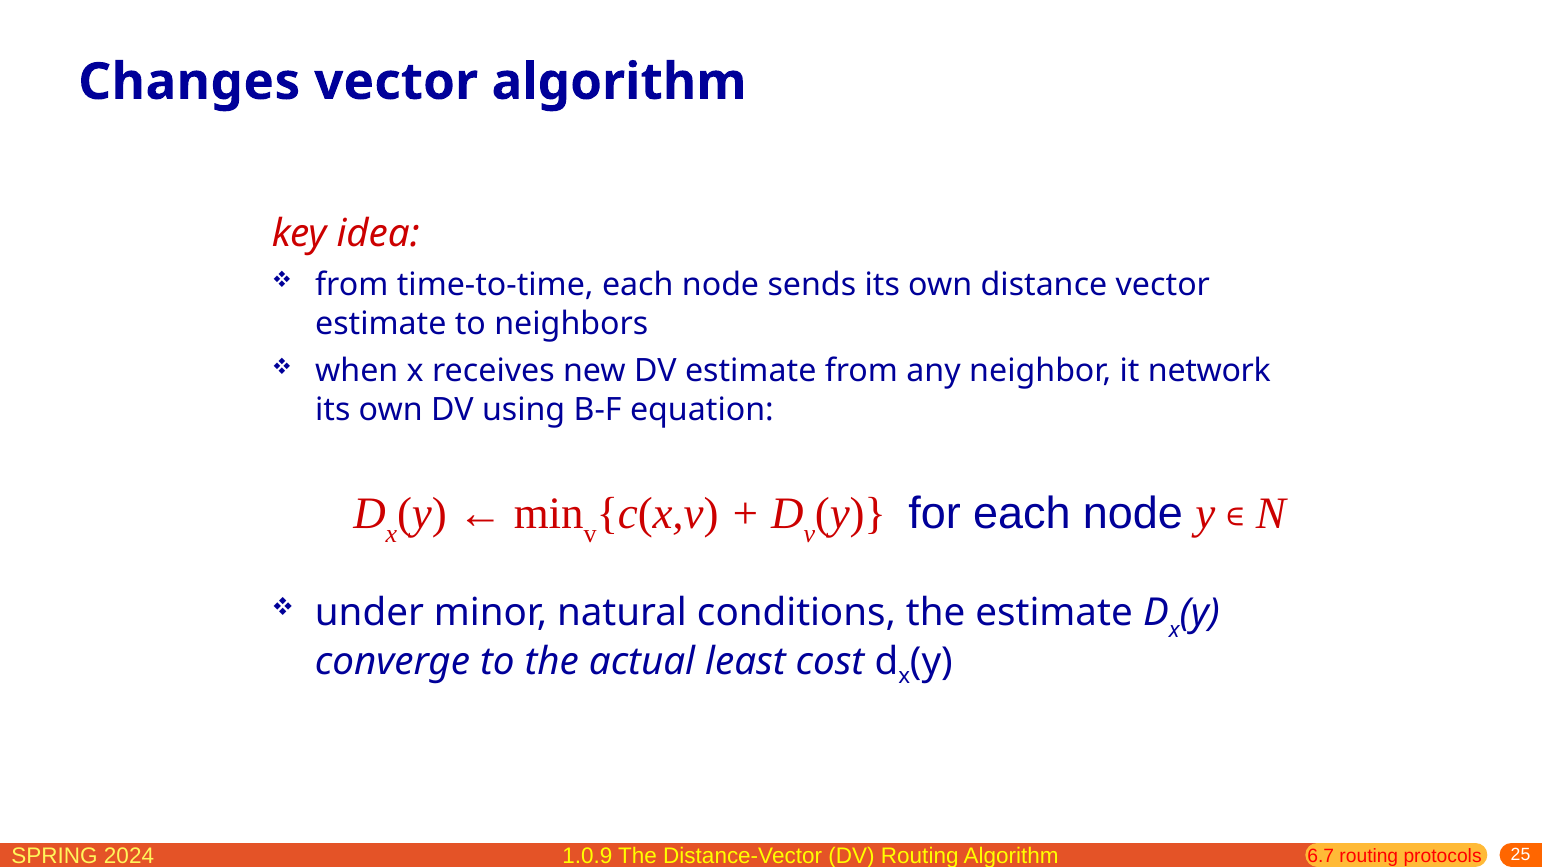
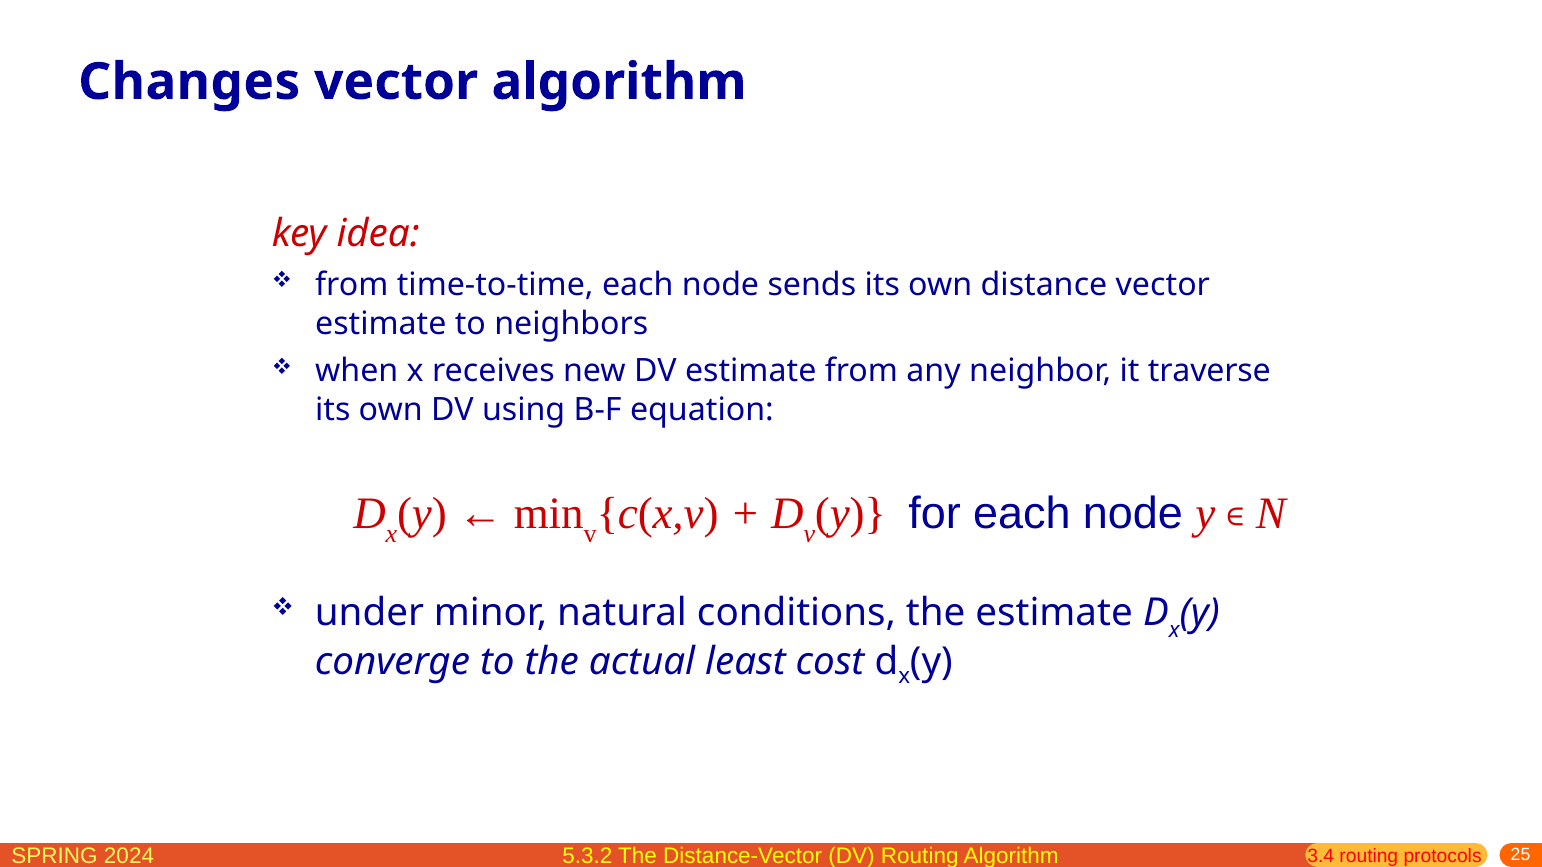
network: network -> traverse
1.0.9: 1.0.9 -> 5.3.2
6.7: 6.7 -> 3.4
